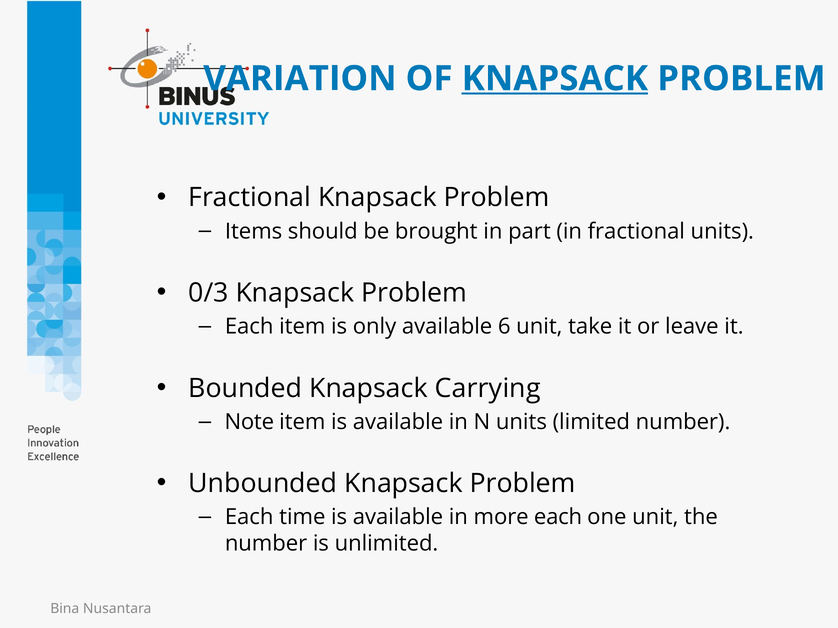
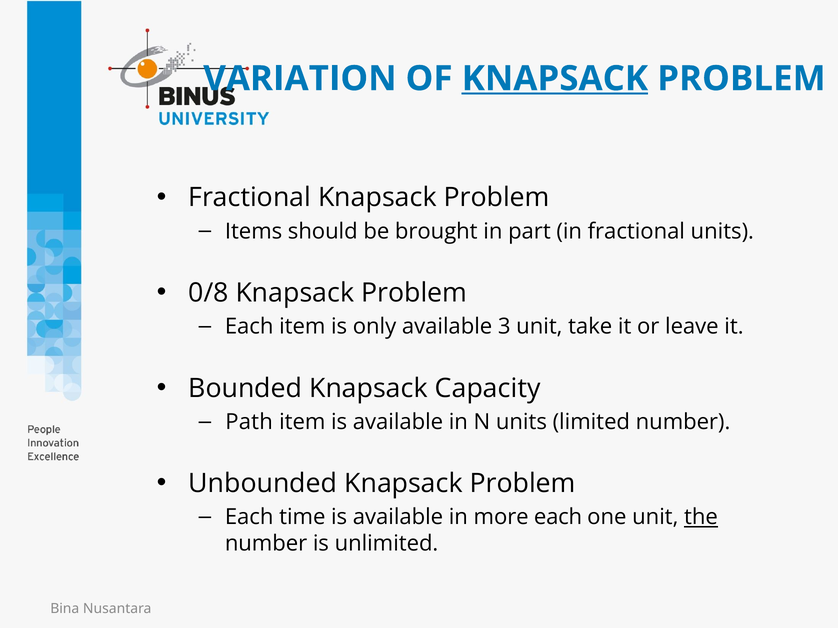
0/3: 0/3 -> 0/8
6: 6 -> 3
Carrying: Carrying -> Capacity
Note: Note -> Path
the underline: none -> present
